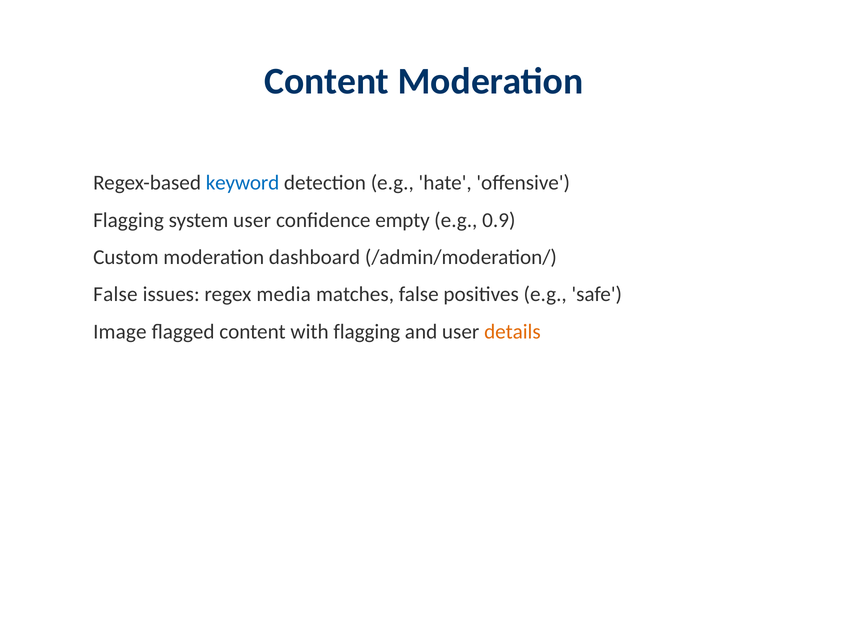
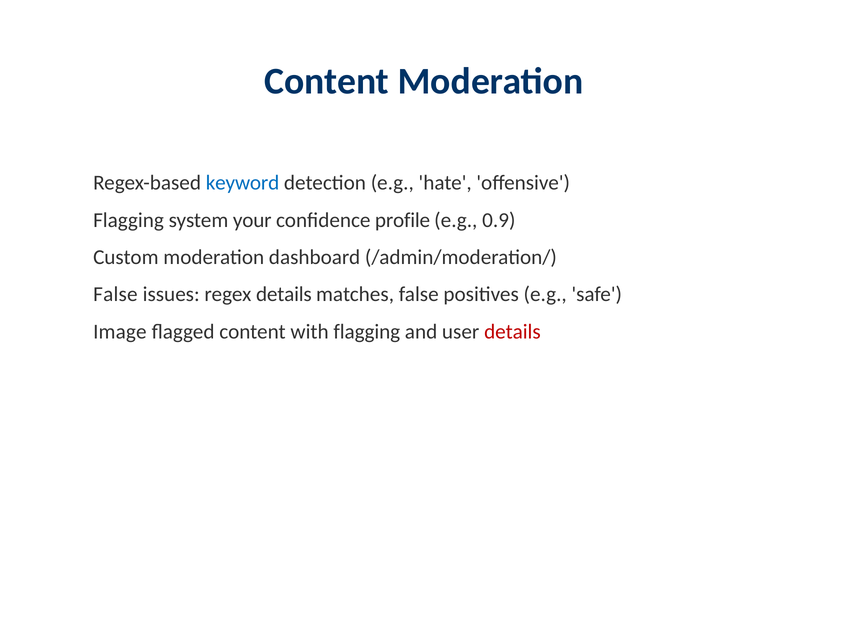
system user: user -> your
empty: empty -> profile
regex media: media -> details
details at (512, 332) colour: orange -> red
